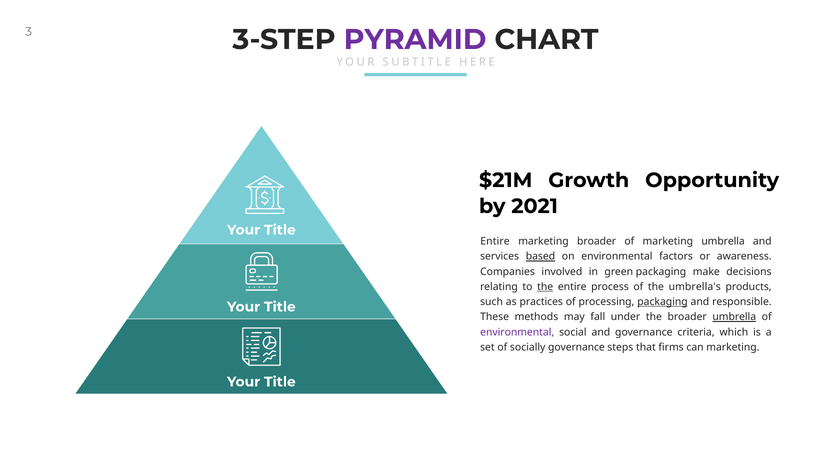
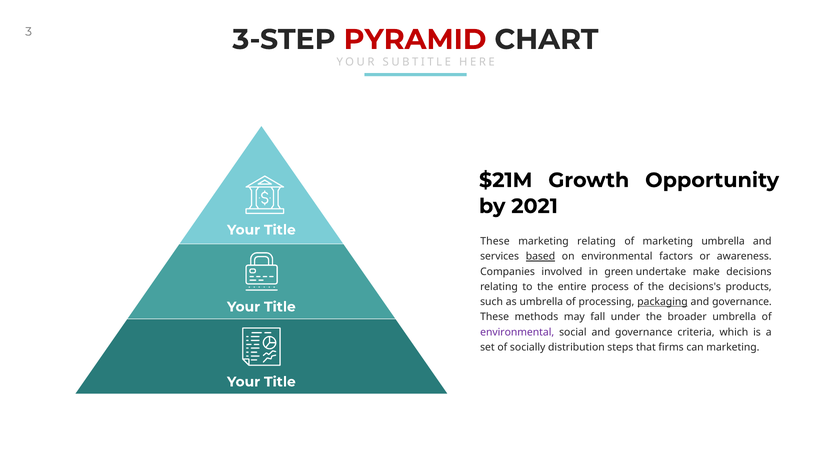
PYRAMID colour: purple -> red
Entire at (495, 242): Entire -> These
marketing broader: broader -> relating
green packaging: packaging -> undertake
the at (545, 287) underline: present -> none
umbrella's: umbrella's -> decisions's
as practices: practices -> umbrella
responsible at (742, 302): responsible -> governance
umbrella at (734, 317) underline: present -> none
socially governance: governance -> distribution
